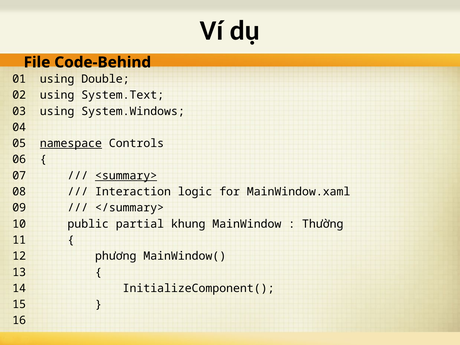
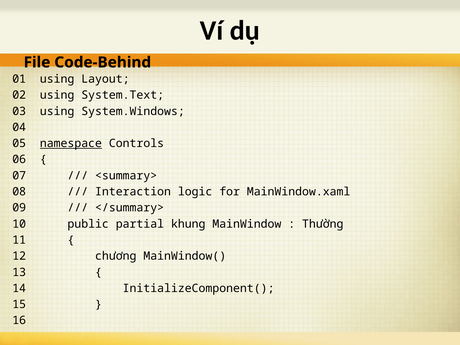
Double: Double -> Layout
<summary> underline: present -> none
phương: phương -> chương
